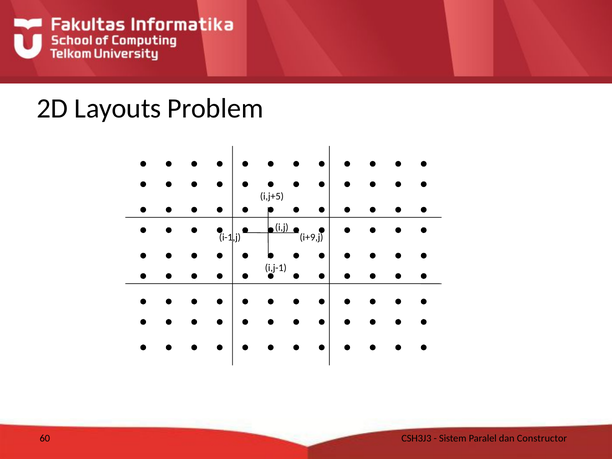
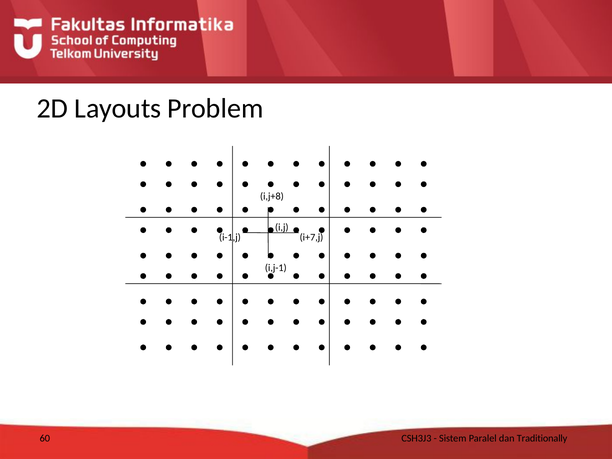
i,j+5: i,j+5 -> i,j+8
i+9,j: i+9,j -> i+7,j
Constructor: Constructor -> Traditionally
